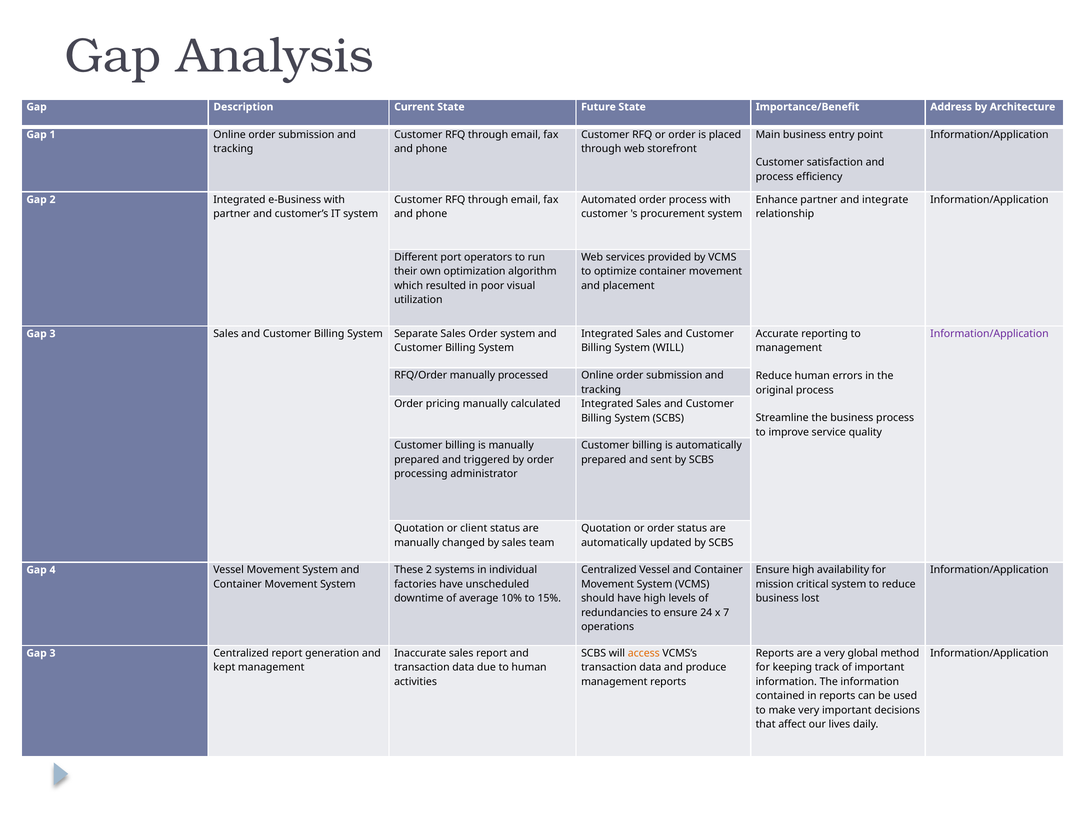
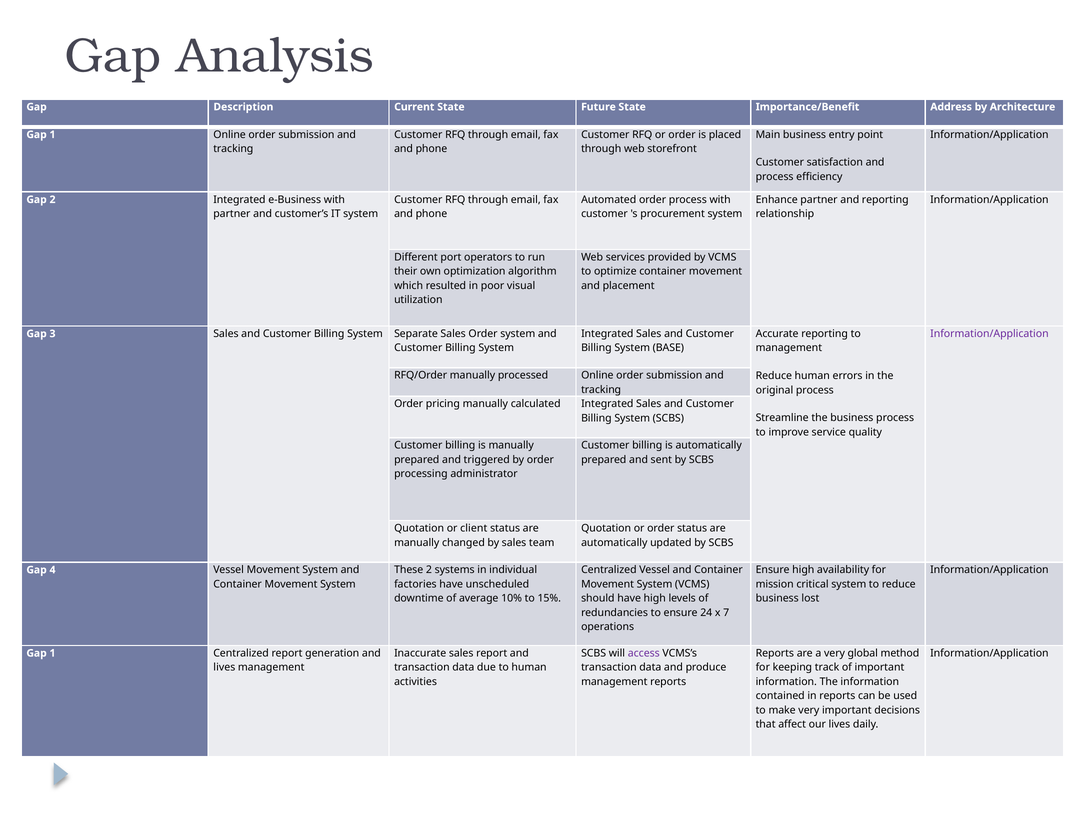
and integrate: integrate -> reporting
System WILL: WILL -> BASE
access colour: orange -> purple
3 at (53, 654): 3 -> 1
kept at (224, 668): kept -> lives
